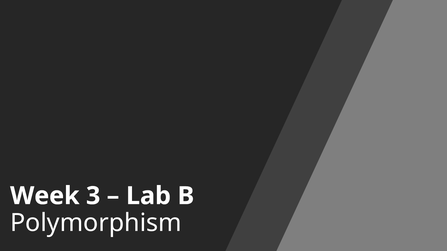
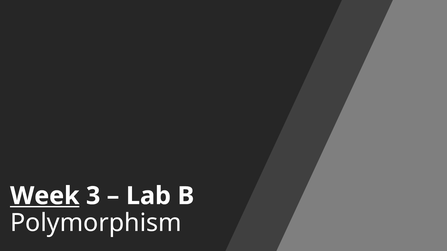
Week underline: none -> present
